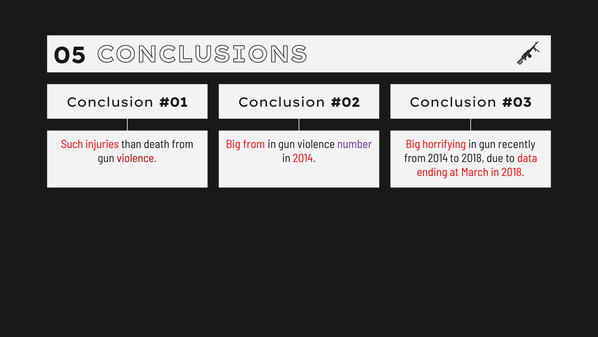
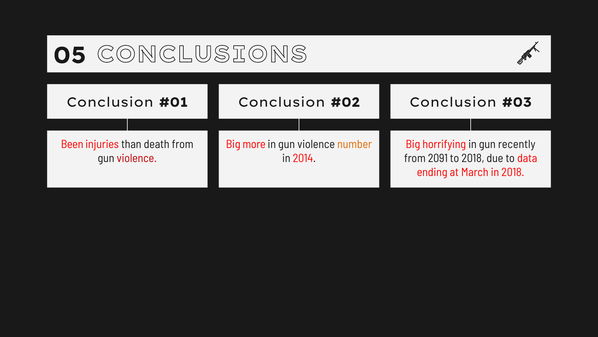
Such: Such -> Been
Big from: from -> more
number colour: purple -> orange
from 2014: 2014 -> 2091
